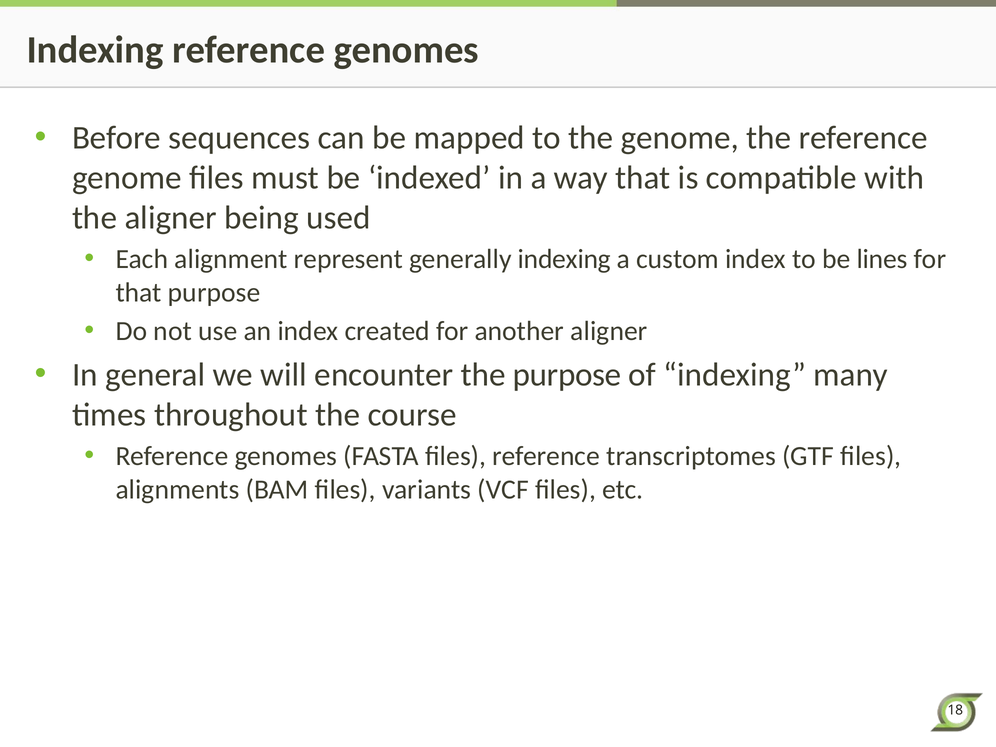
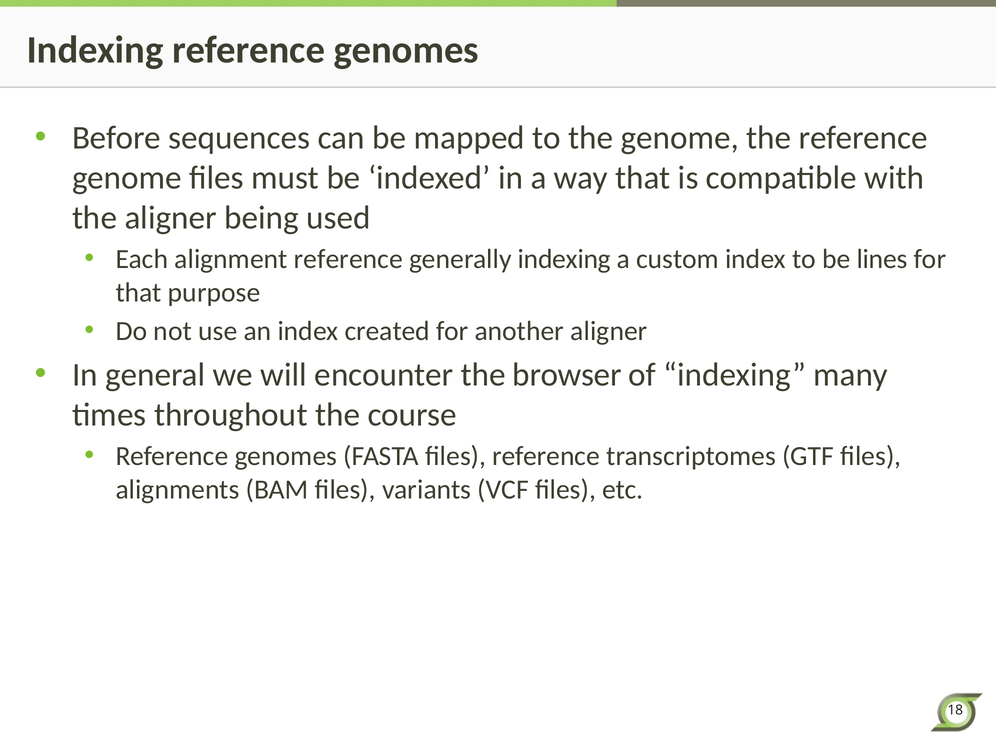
alignment represent: represent -> reference
the purpose: purpose -> browser
